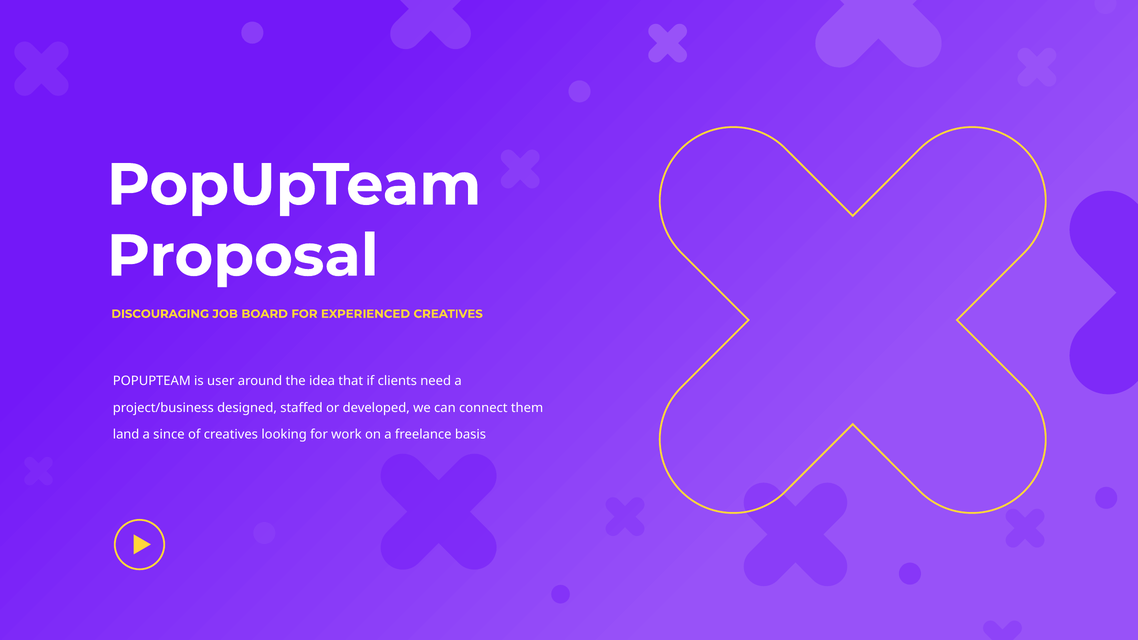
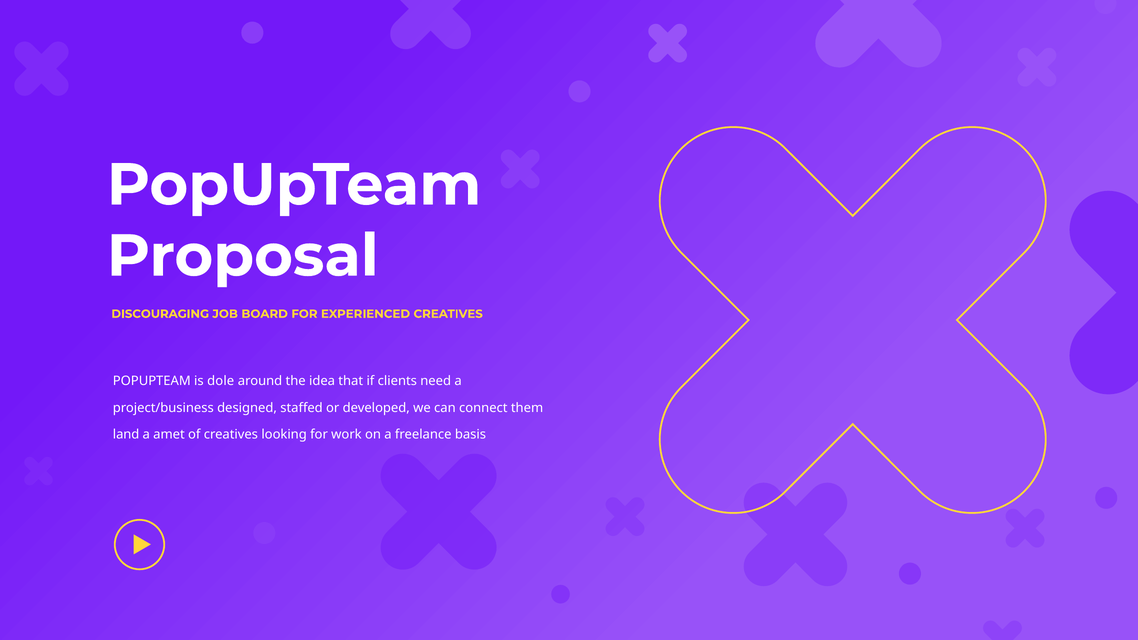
user: user -> dole
since: since -> amet
